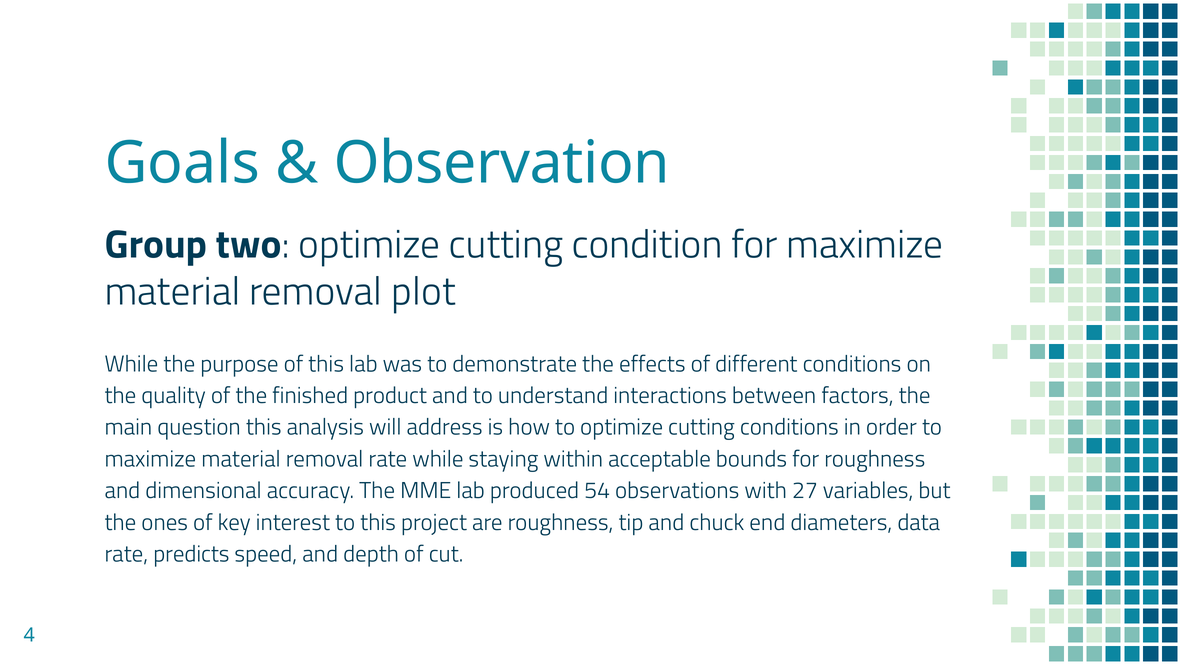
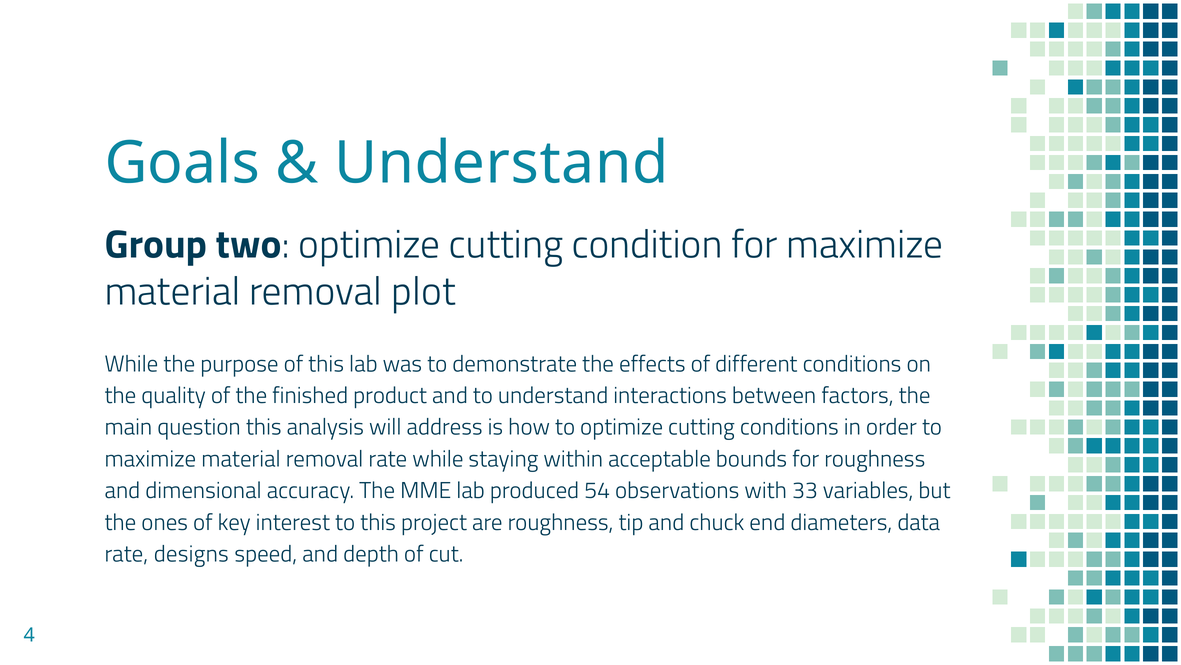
Observation at (502, 163): Observation -> Understand
27: 27 -> 33
predicts: predicts -> designs
